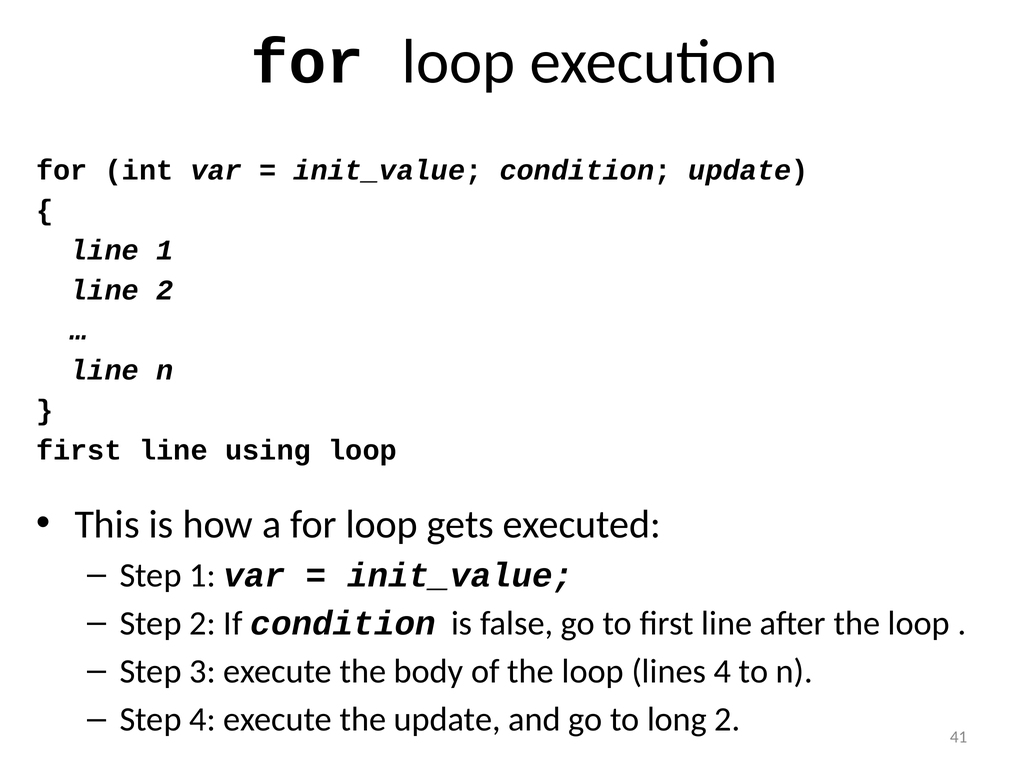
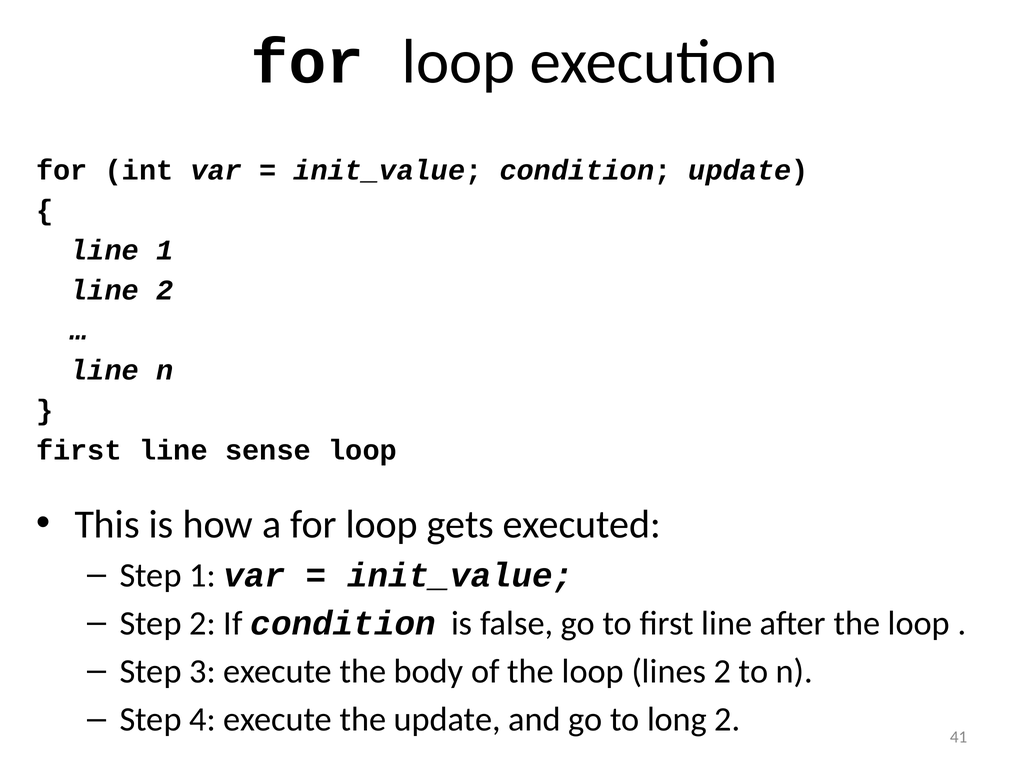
using: using -> sense
lines 4: 4 -> 2
